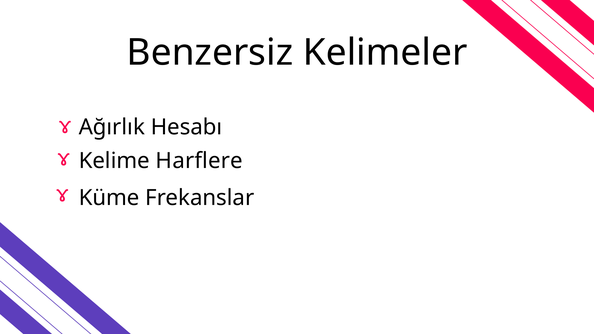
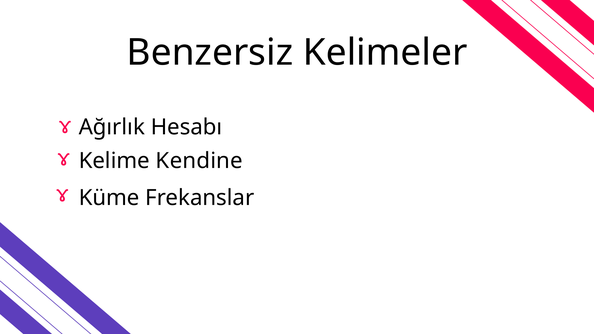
Harflere: Harflere -> Kendine
